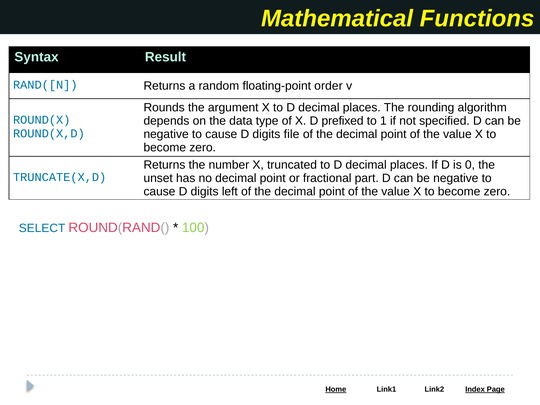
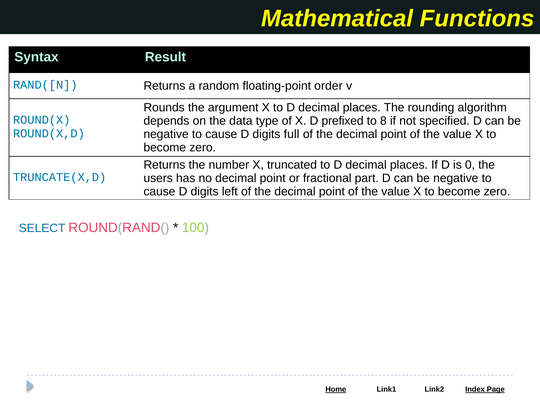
1: 1 -> 8
file: file -> full
unset: unset -> users
